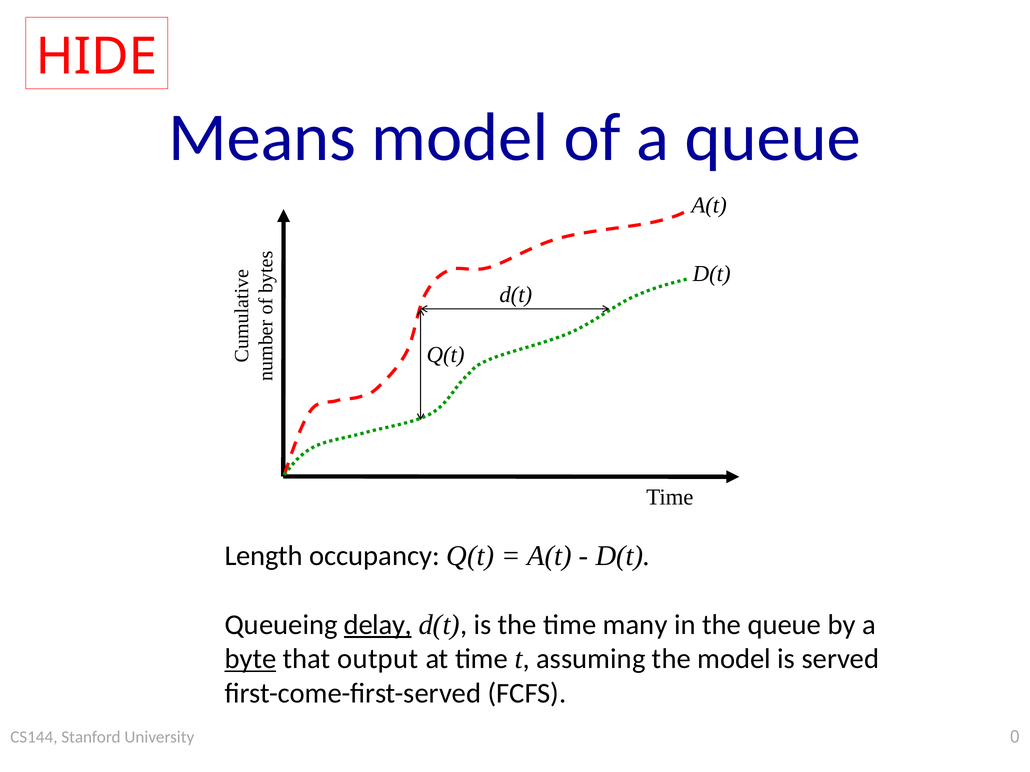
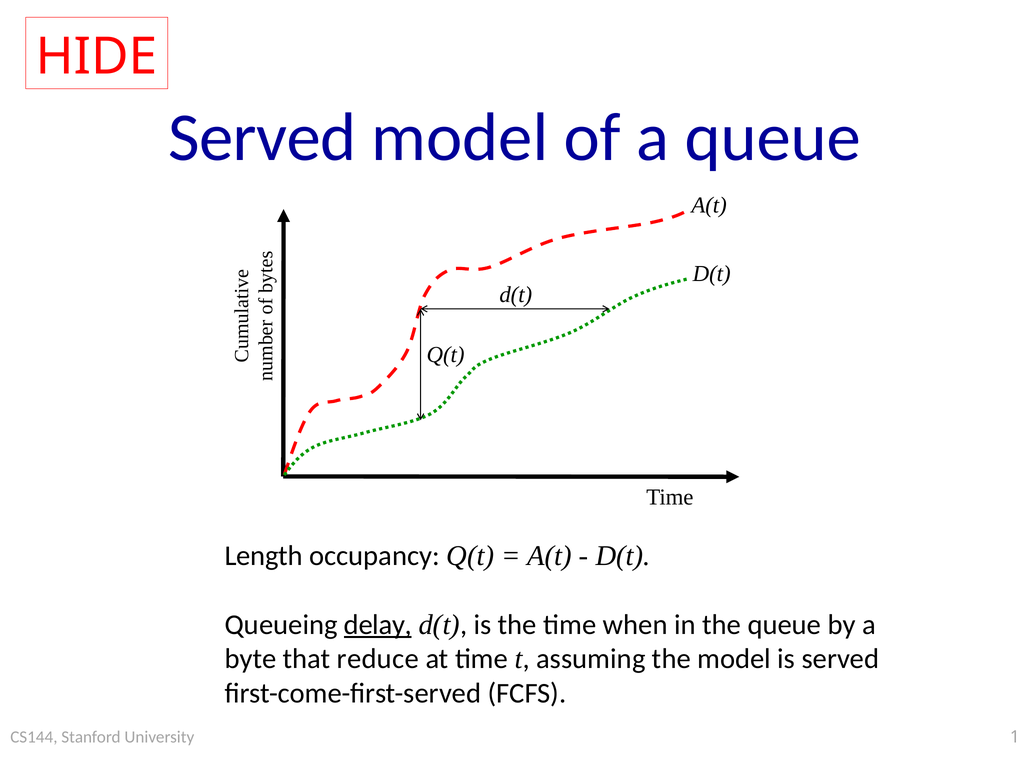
Means at (262, 138): Means -> Served
many: many -> when
byte underline: present -> none
output: output -> reduce
0: 0 -> 1
